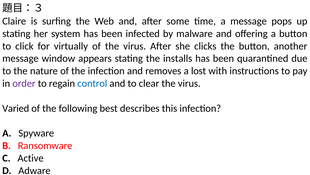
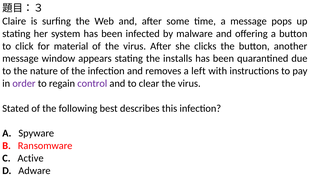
virtually: virtually -> material
lost: lost -> left
control colour: blue -> purple
Varied: Varied -> Stated
